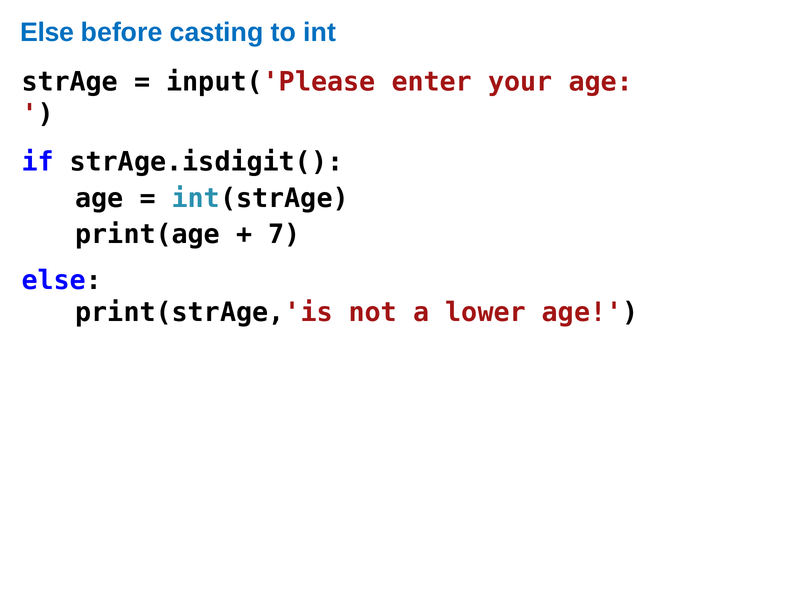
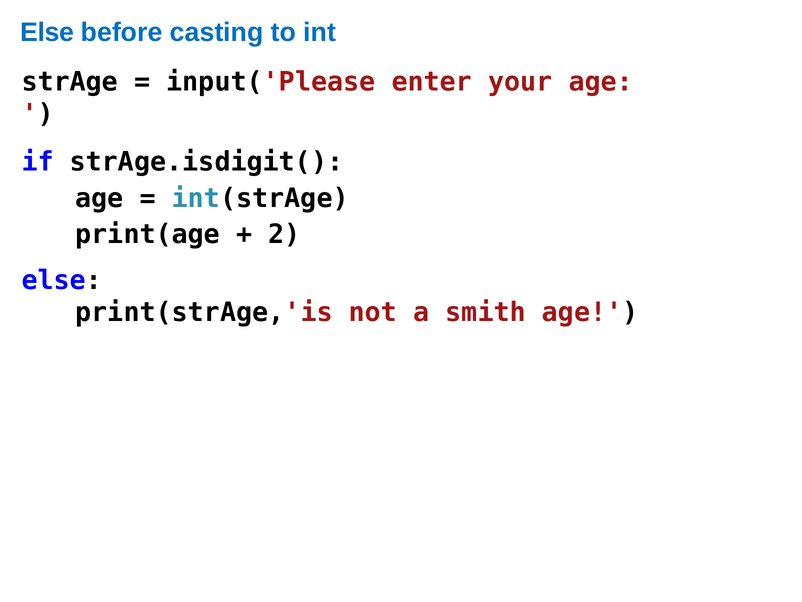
7: 7 -> 2
lower: lower -> smith
